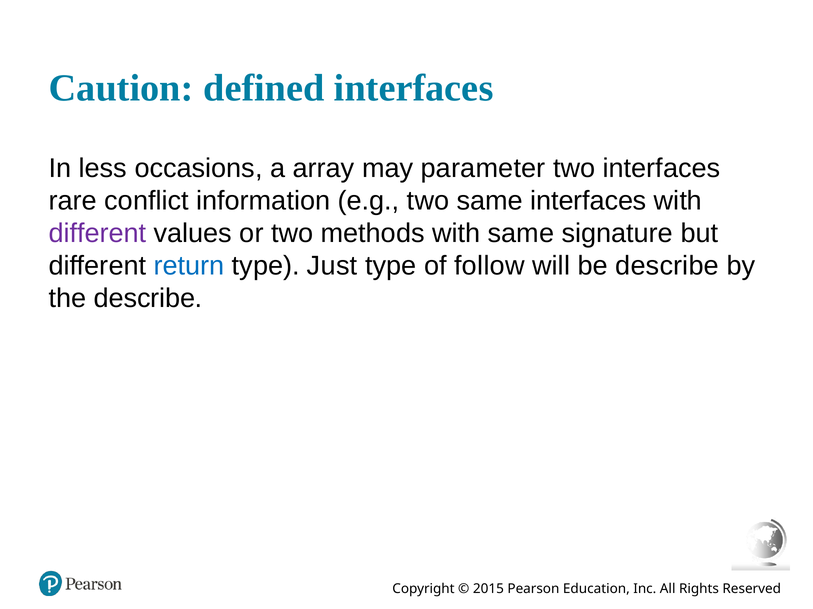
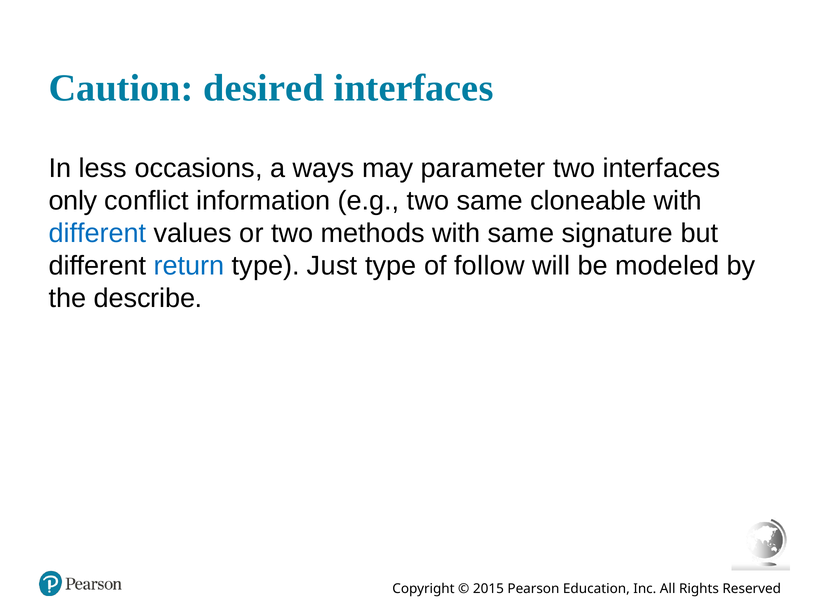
defined: defined -> desired
array: array -> ways
rare: rare -> only
same interfaces: interfaces -> cloneable
different at (97, 234) colour: purple -> blue
be describe: describe -> modeled
